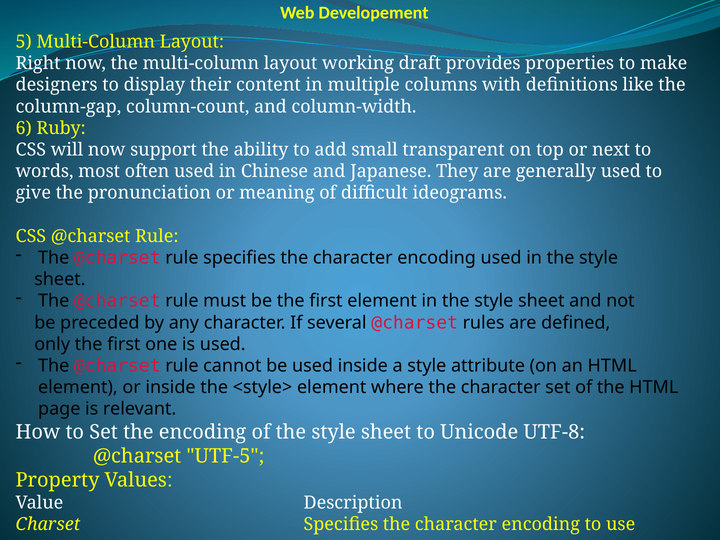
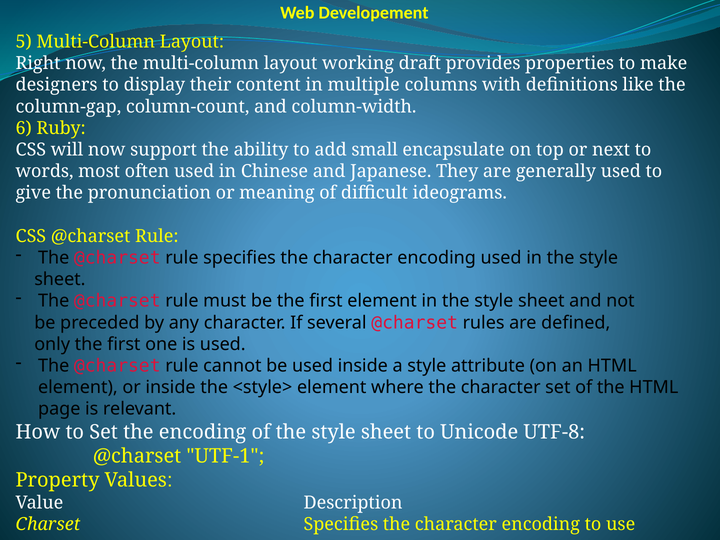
transparent: transparent -> encapsulate
UTF-5: UTF-5 -> UTF-1
